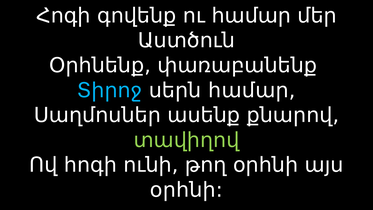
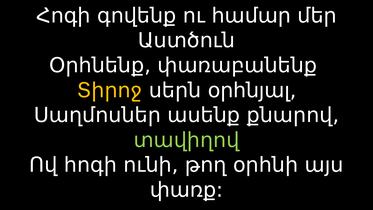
Տիրոջ colour: light blue -> yellow
սերն համար: համար -> օրհնյալ
օրհնի at (186, 190): օրհնի -> փառք
